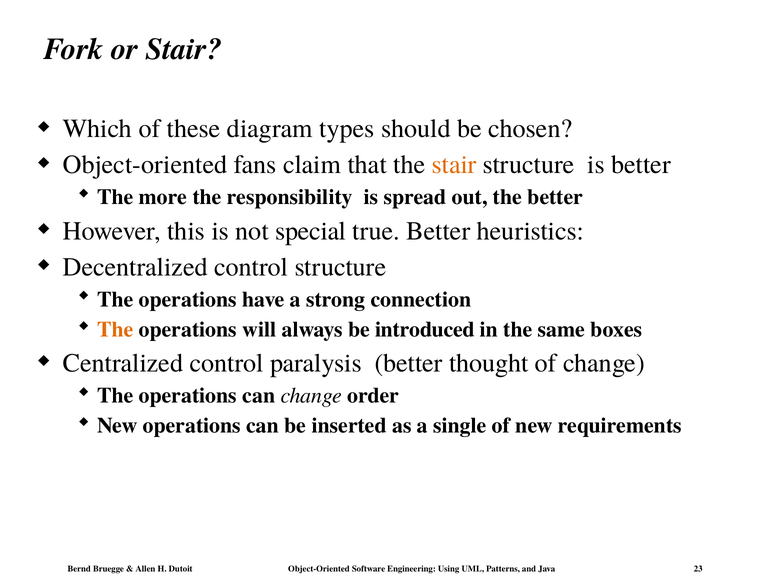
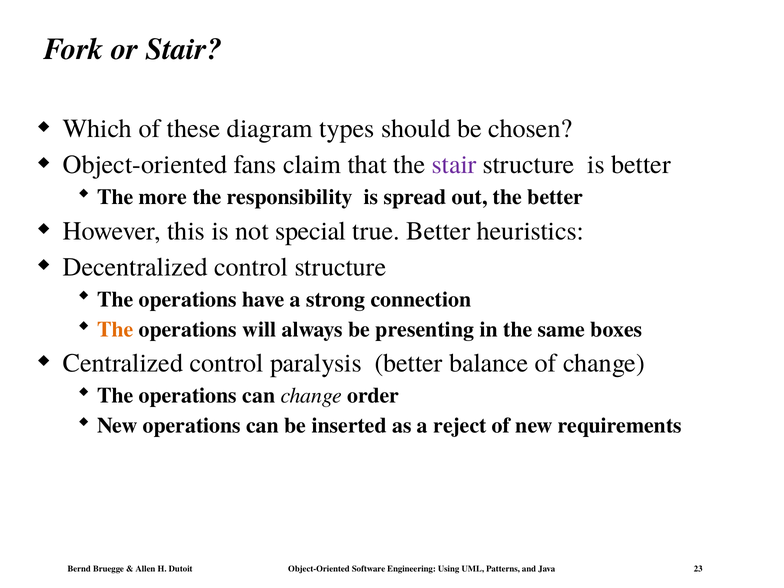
stair at (454, 165) colour: orange -> purple
introduced: introduced -> presenting
thought: thought -> balance
single: single -> reject
